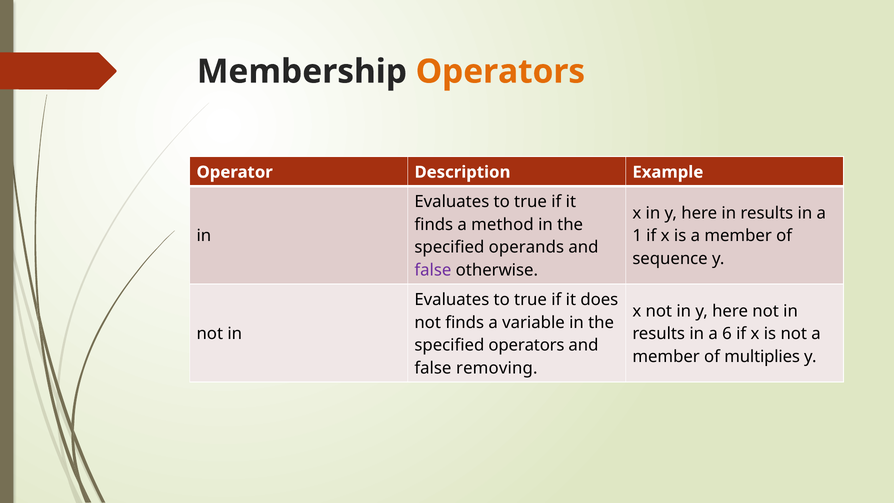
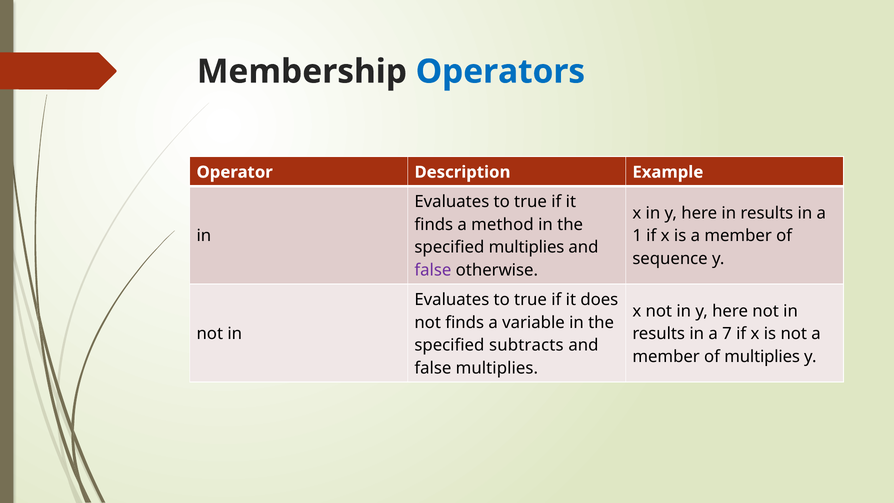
Operators at (500, 72) colour: orange -> blue
specified operands: operands -> multiplies
6: 6 -> 7
specified operators: operators -> subtracts
false removing: removing -> multiplies
